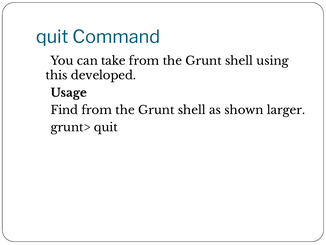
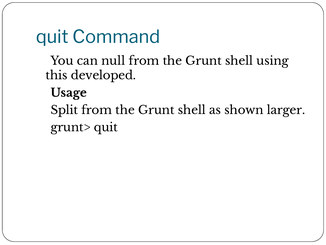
take: take -> null
Find: Find -> Split
